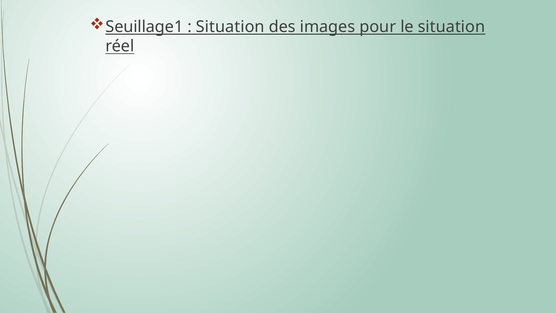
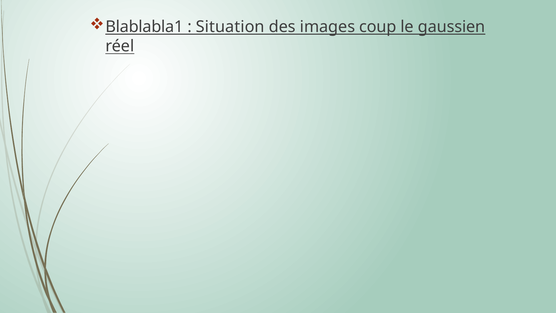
Seuillage1: Seuillage1 -> Blablabla1
pour: pour -> coup
le situation: situation -> gaussien
